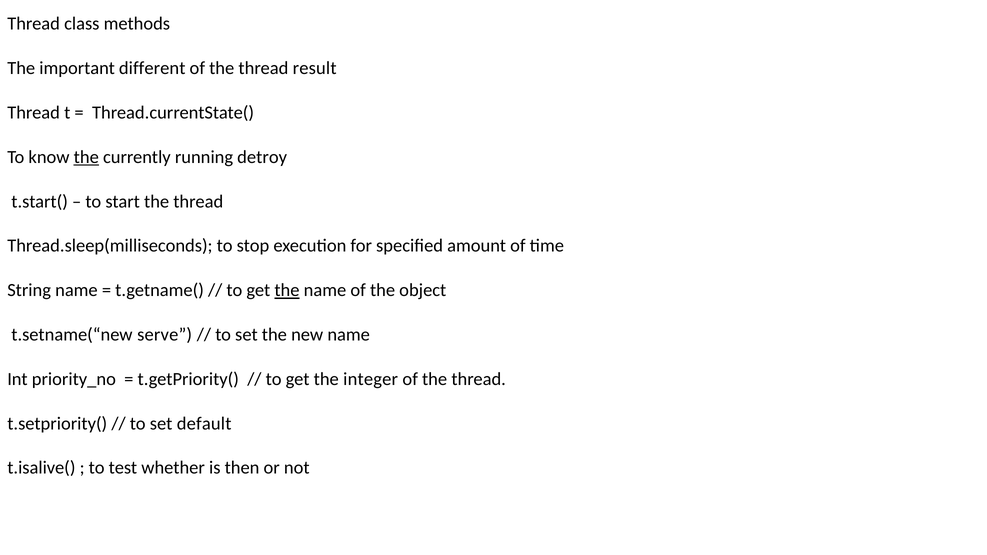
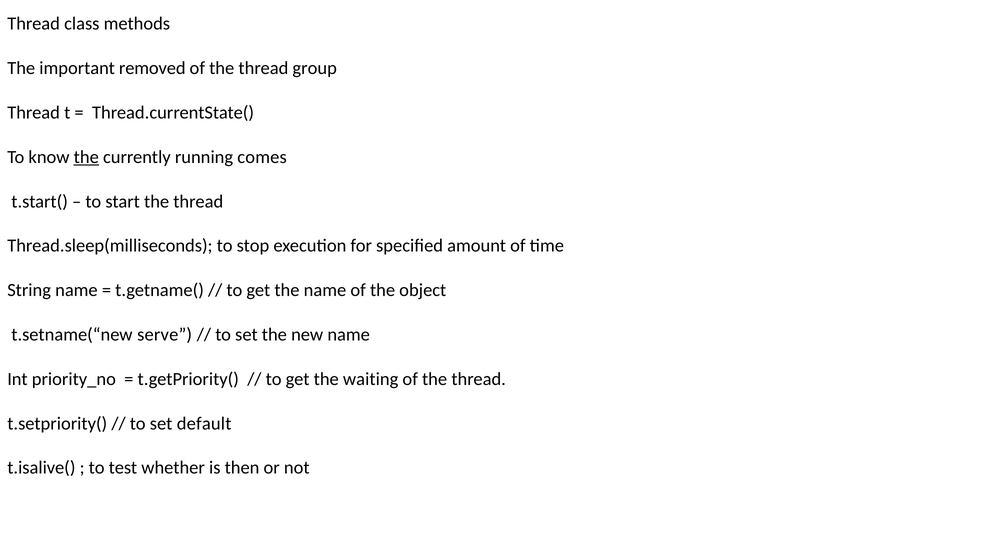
different: different -> removed
result: result -> group
detroy: detroy -> comes
the at (287, 290) underline: present -> none
integer: integer -> waiting
